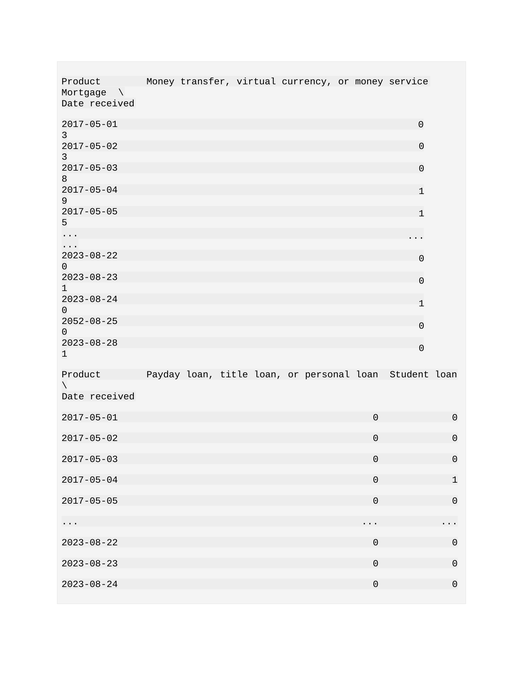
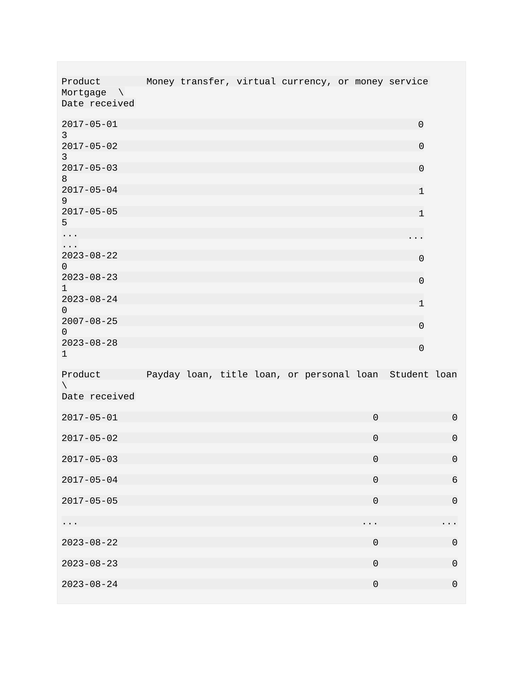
2052-08-25: 2052-08-25 -> 2007-08-25
2017-05-04 0 1: 1 -> 6
